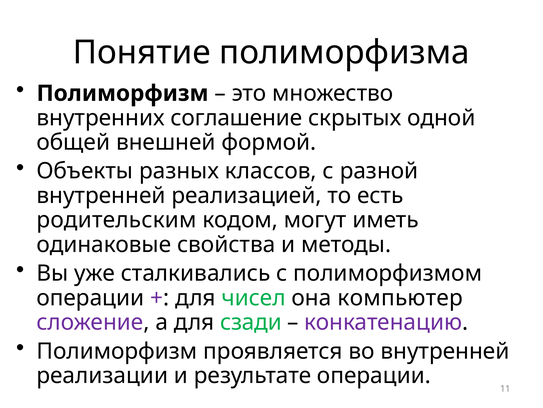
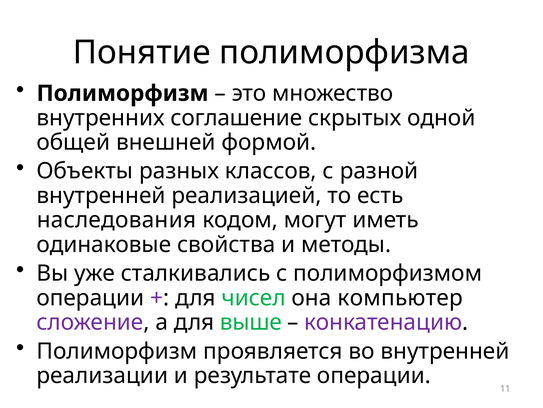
родительским: родительским -> наследования
сзади: сзади -> выше
